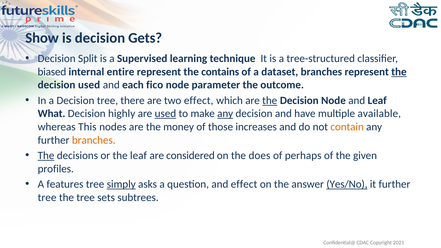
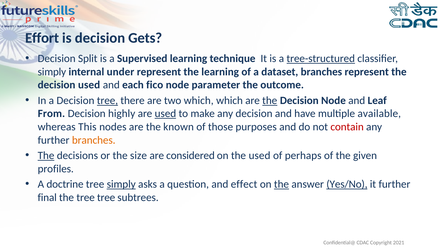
Show: Show -> Effort
tree-structured underline: none -> present
biased at (52, 72): biased -> simply
entire: entire -> under
the contains: contains -> learning
the at (399, 72) underline: present -> none
tree at (107, 100) underline: none -> present
two effect: effect -> which
What: What -> From
any at (225, 114) underline: present -> none
money: money -> known
increases: increases -> purposes
contain colour: orange -> red
the leaf: leaf -> size
the does: does -> used
features: features -> doctrine
the at (281, 184) underline: none -> present
tree at (47, 197): tree -> final
tree sets: sets -> tree
